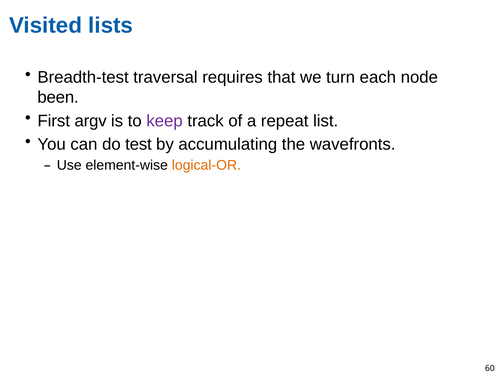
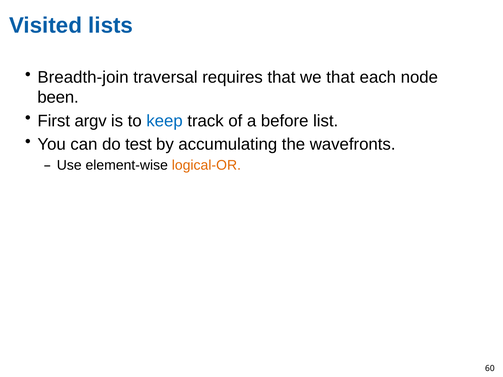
Breadth-test: Breadth-test -> Breadth-join
we turn: turn -> that
keep colour: purple -> blue
repeat: repeat -> before
